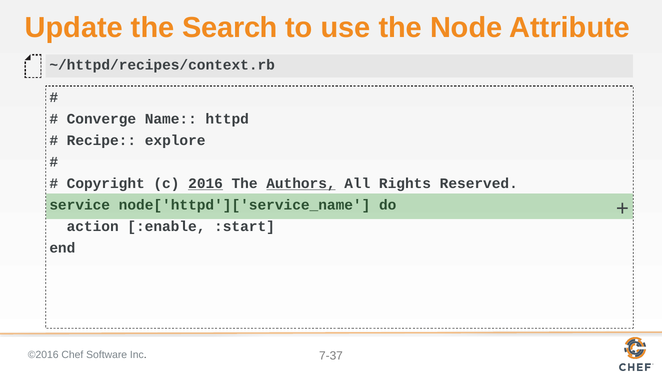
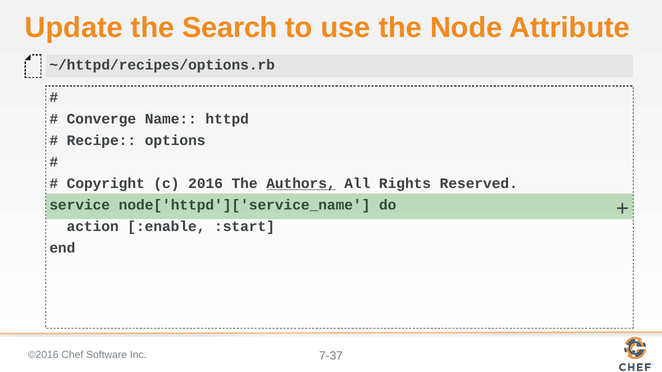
~/httpd/recipes/context.rb: ~/httpd/recipes/context.rb -> ~/httpd/recipes/options.rb
explore: explore -> options
2016 underline: present -> none
